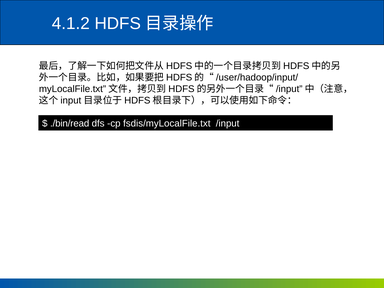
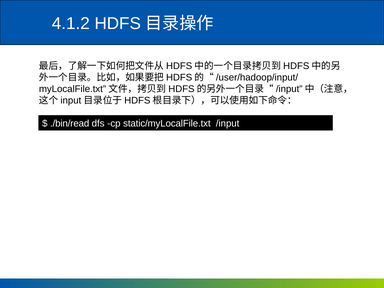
fsdis/myLocalFile.txt: fsdis/myLocalFile.txt -> static/myLocalFile.txt
